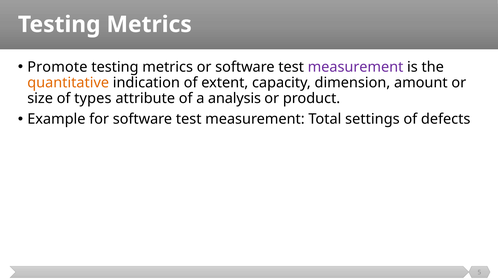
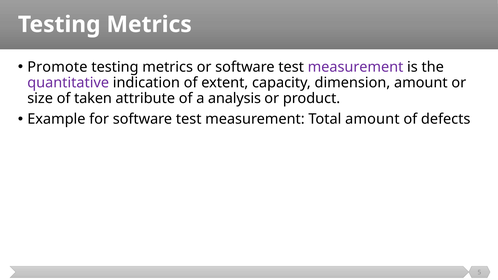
quantitative colour: orange -> purple
types: types -> taken
Total settings: settings -> amount
